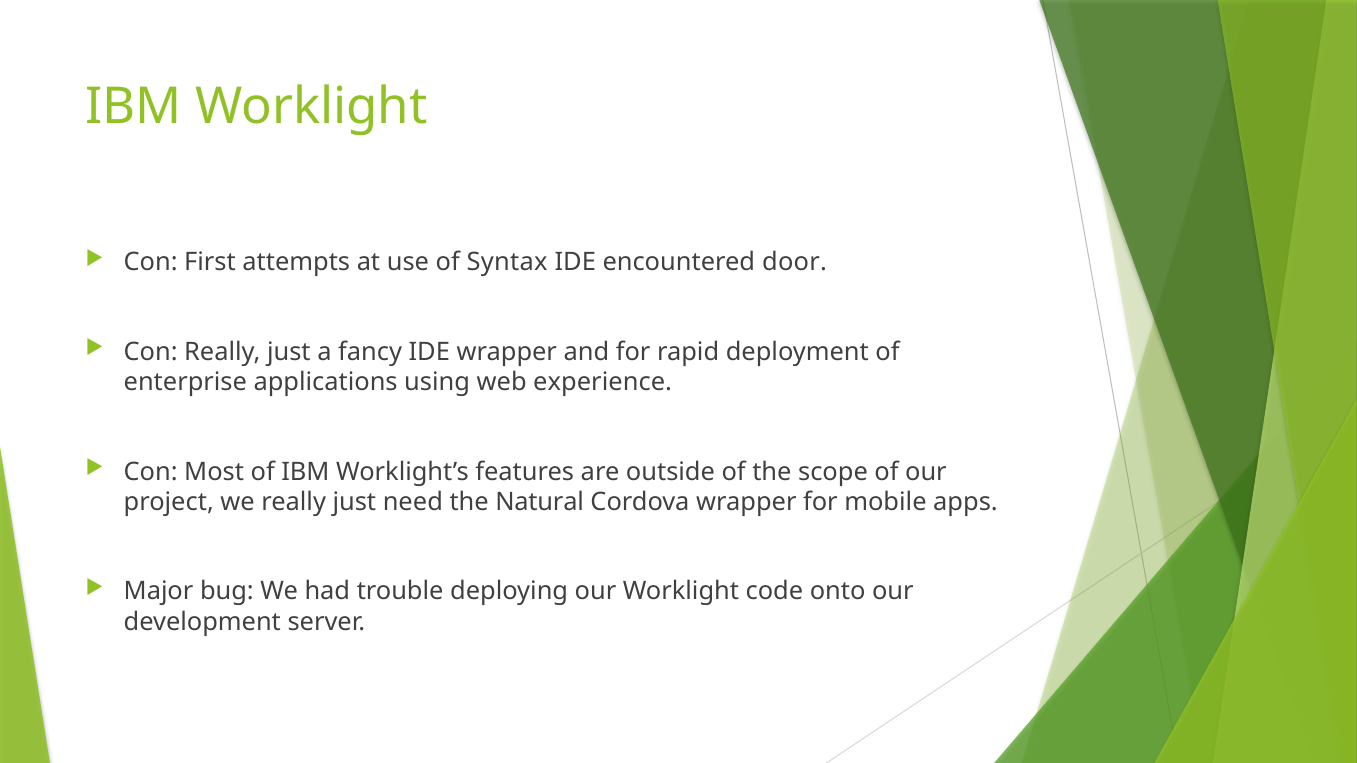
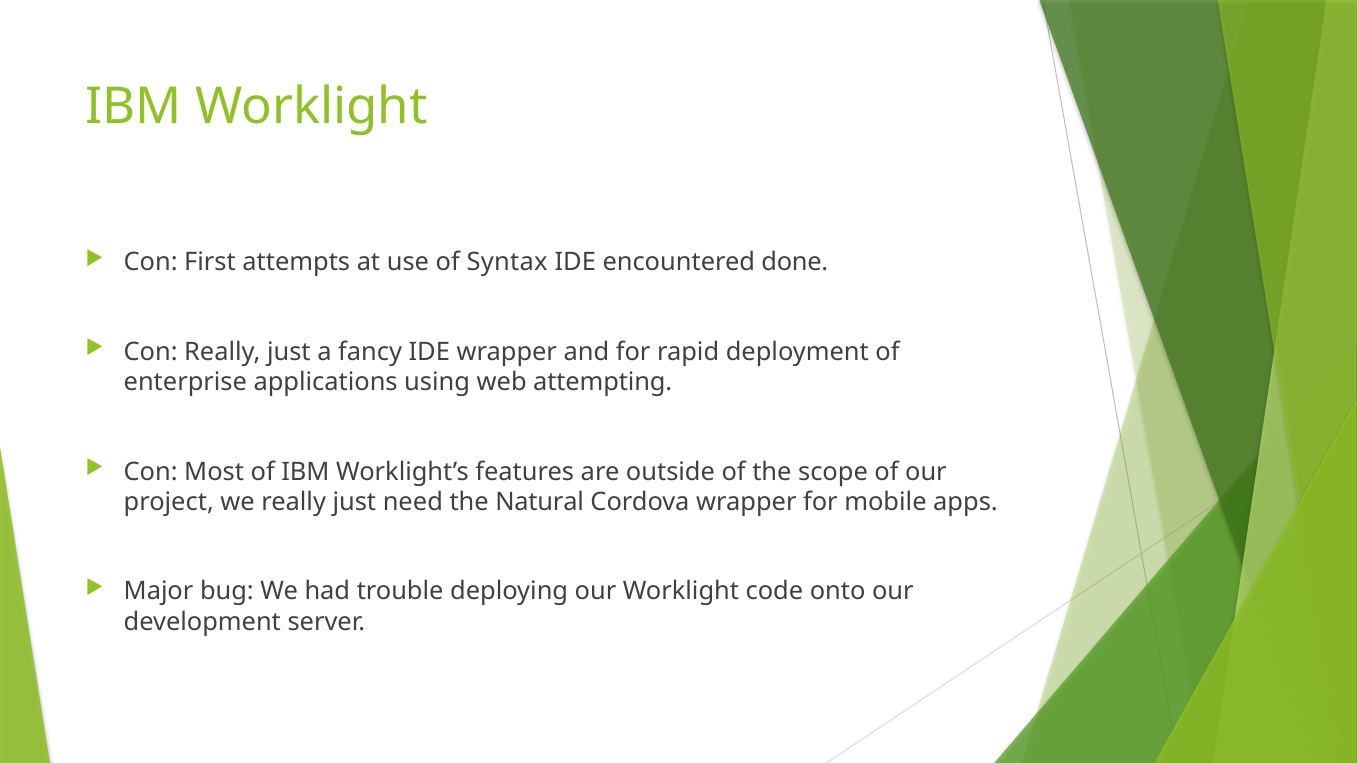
door: door -> done
experience: experience -> attempting
